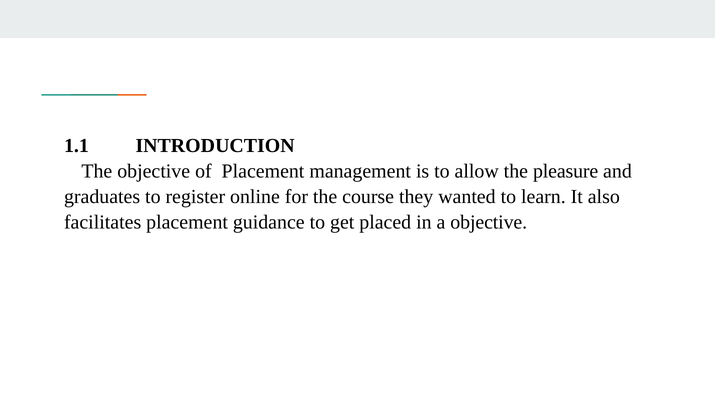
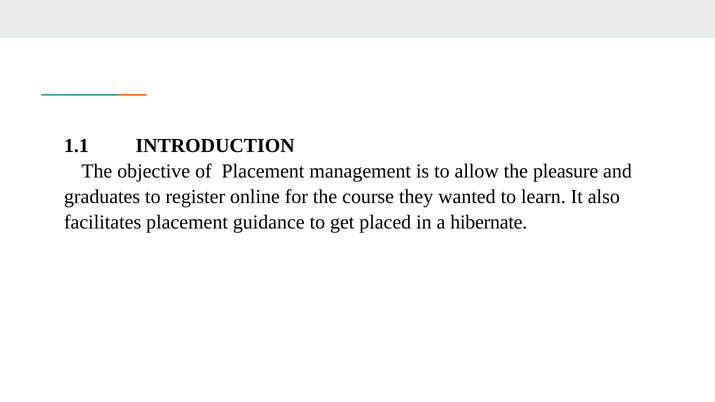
a objective: objective -> hibernate
